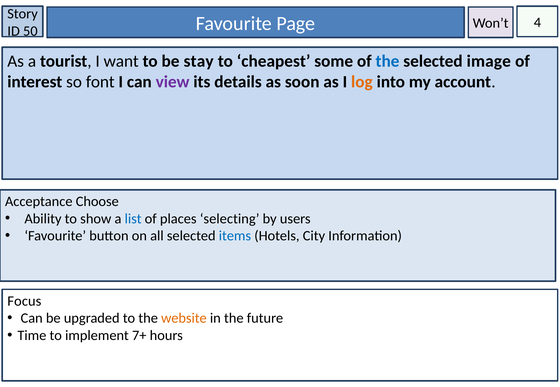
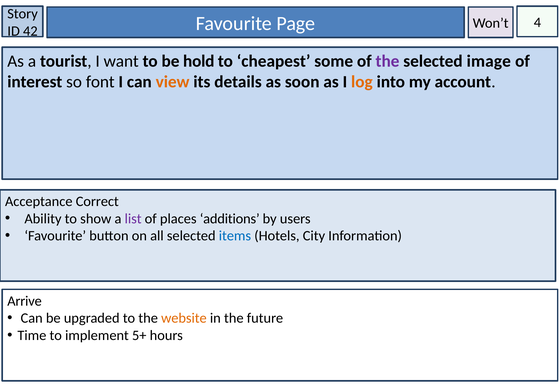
50: 50 -> 42
stay: stay -> hold
the at (387, 61) colour: blue -> purple
view colour: purple -> orange
Choose: Choose -> Correct
list colour: blue -> purple
selecting: selecting -> additions
Focus: Focus -> Arrive
7+: 7+ -> 5+
